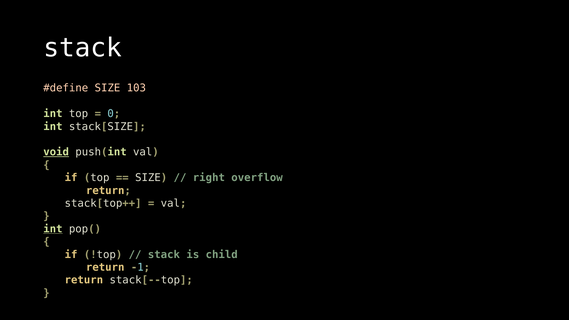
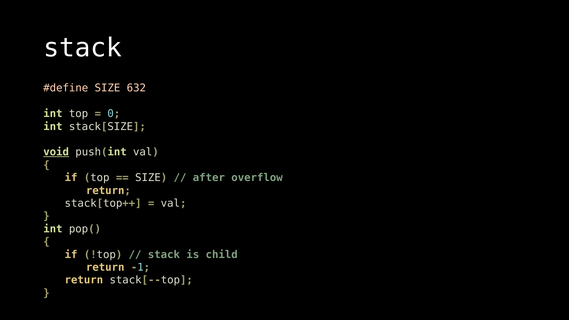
103: 103 -> 632
right: right -> after
int at (53, 229) underline: present -> none
